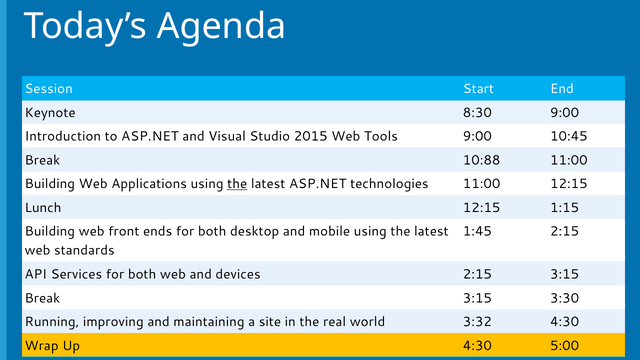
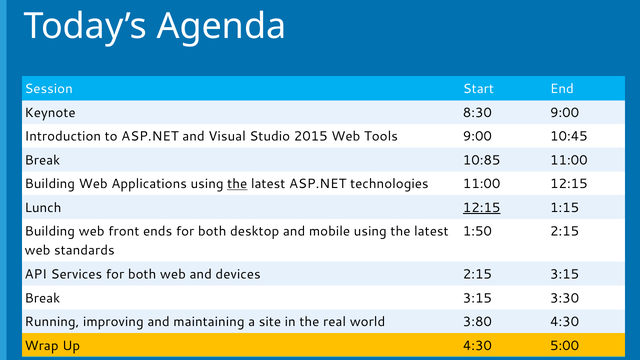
10:88: 10:88 -> 10:85
12:15 at (482, 208) underline: none -> present
1:45: 1:45 -> 1:50
3:32: 3:32 -> 3:80
